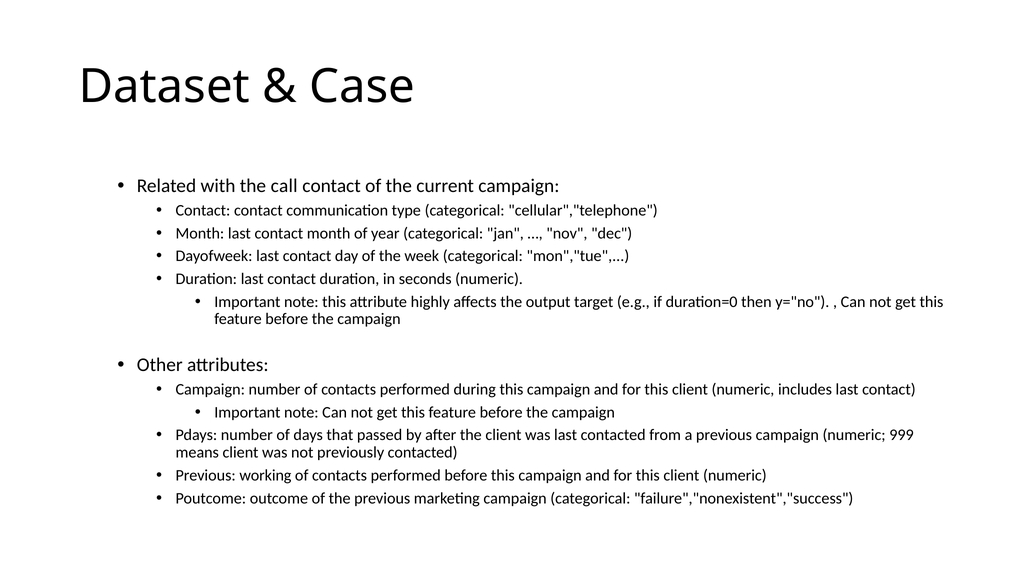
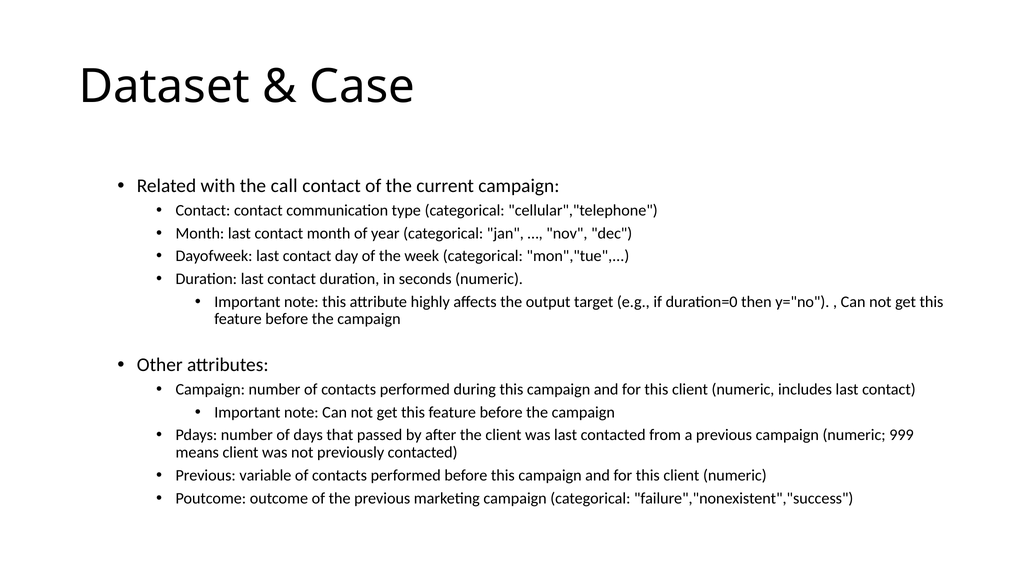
working: working -> variable
